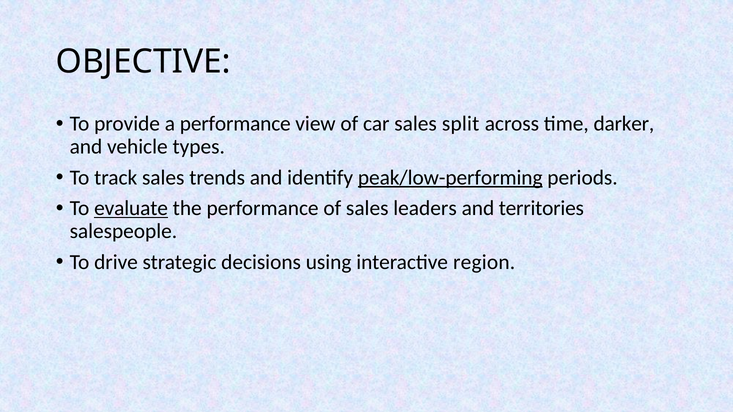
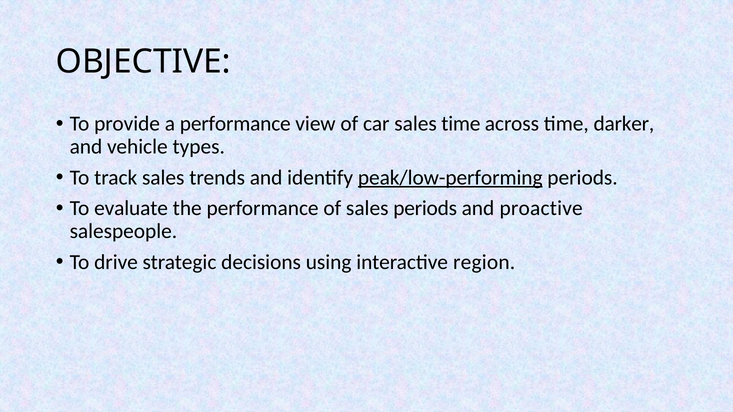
sales split: split -> time
evaluate underline: present -> none
sales leaders: leaders -> periods
territories: territories -> proactive
